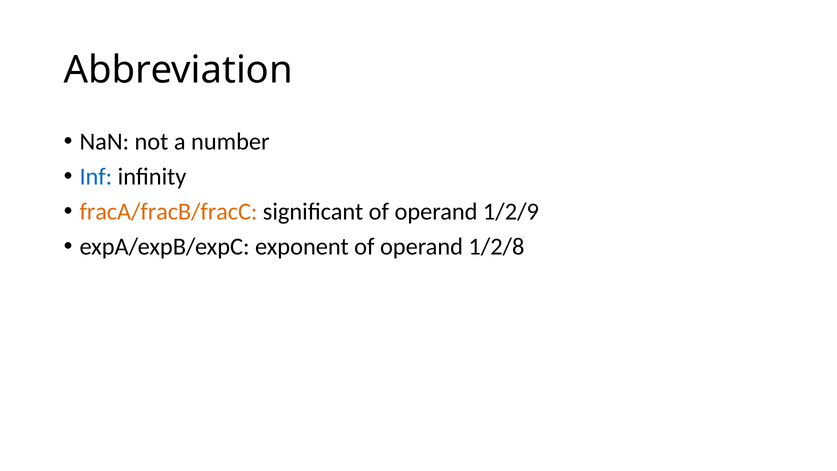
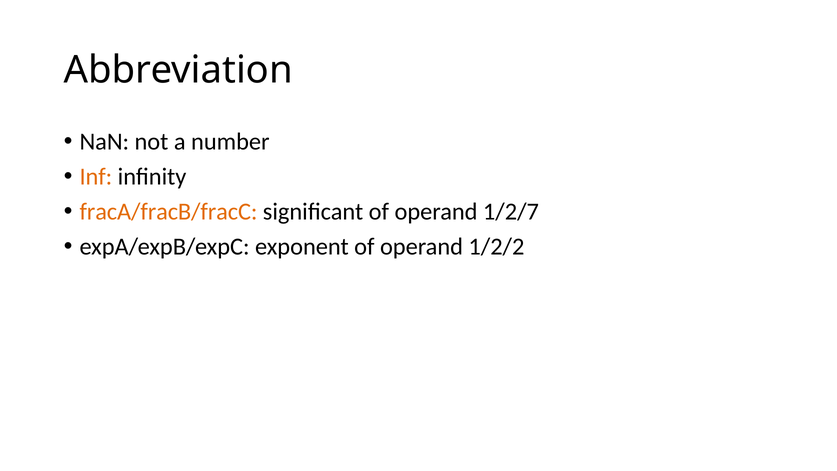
Inf colour: blue -> orange
1/2/9: 1/2/9 -> 1/2/7
1/2/8: 1/2/8 -> 1/2/2
